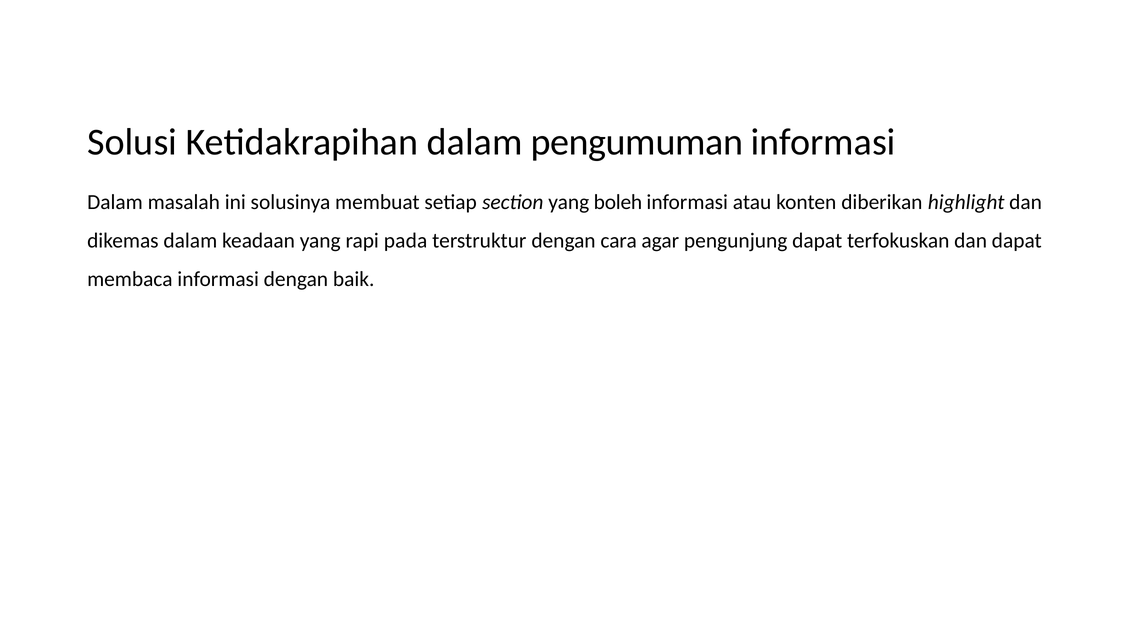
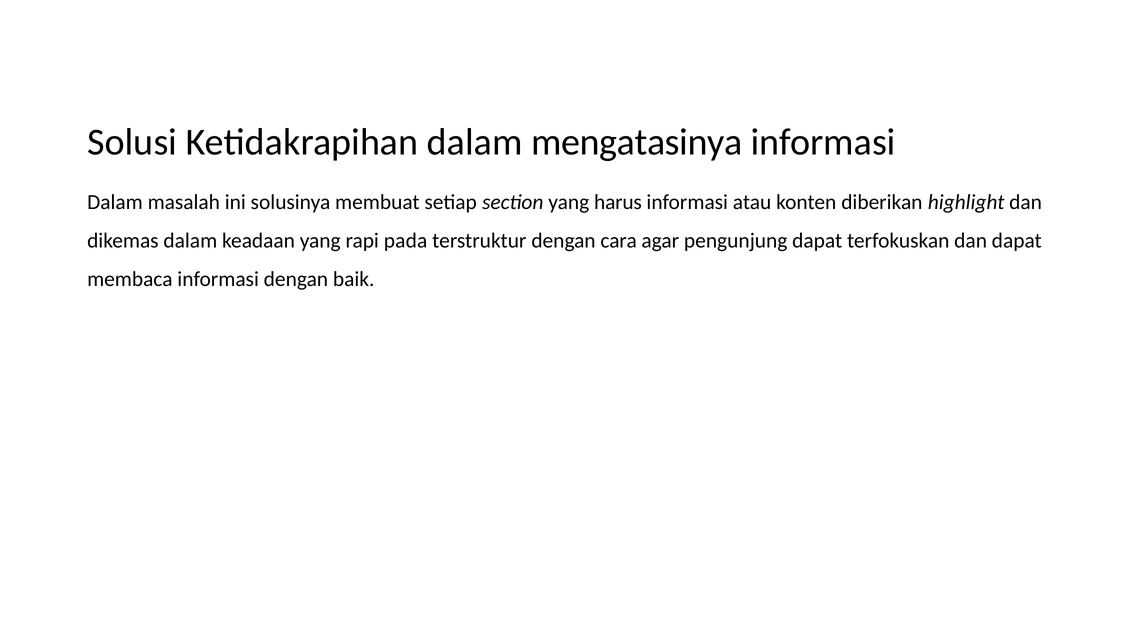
pengumuman: pengumuman -> mengatasinya
boleh: boleh -> harus
